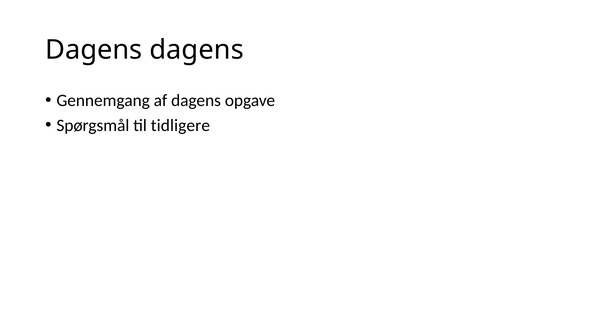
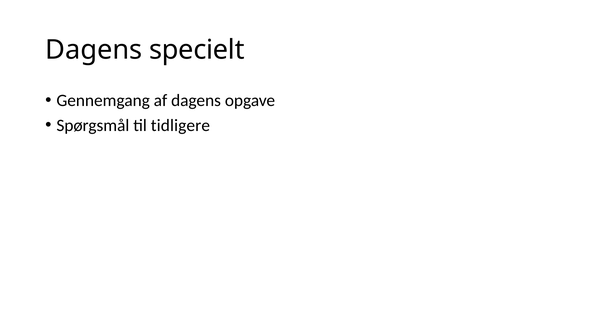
Dagens dagens: dagens -> specielt
